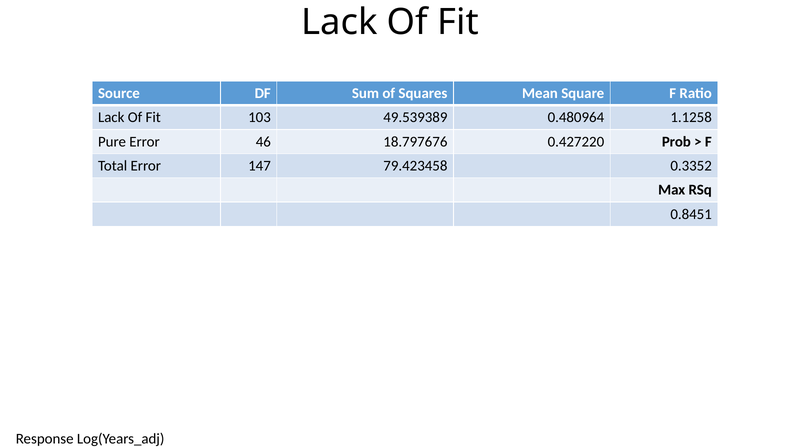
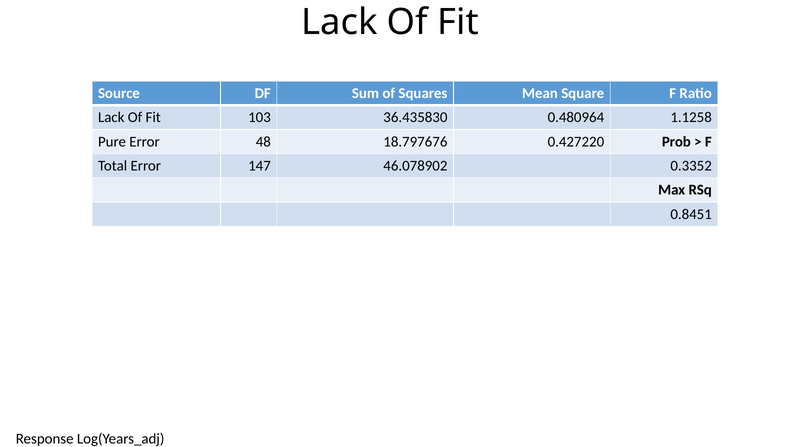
49.539389: 49.539389 -> 36.435830
46: 46 -> 48
79.423458: 79.423458 -> 46.078902
